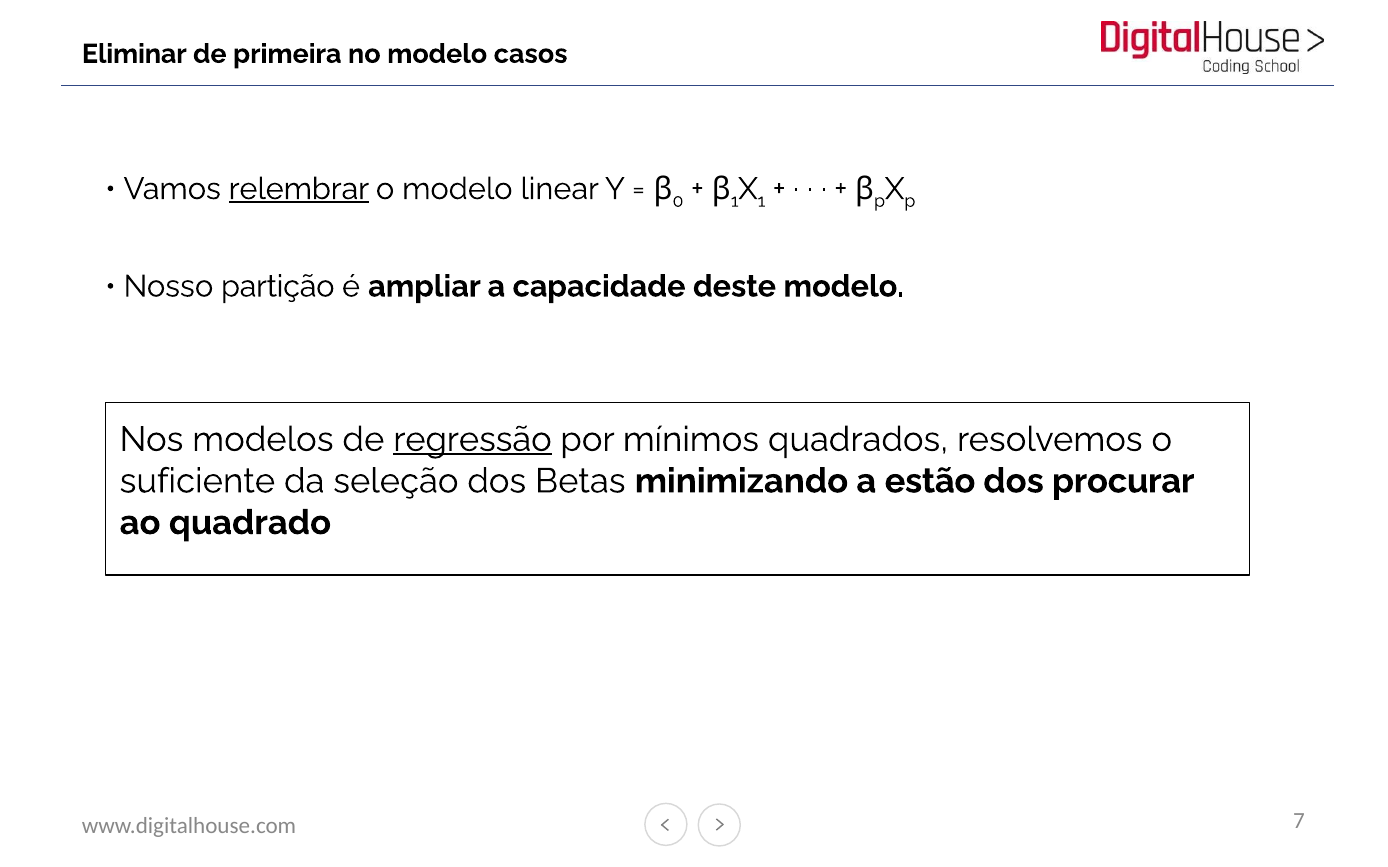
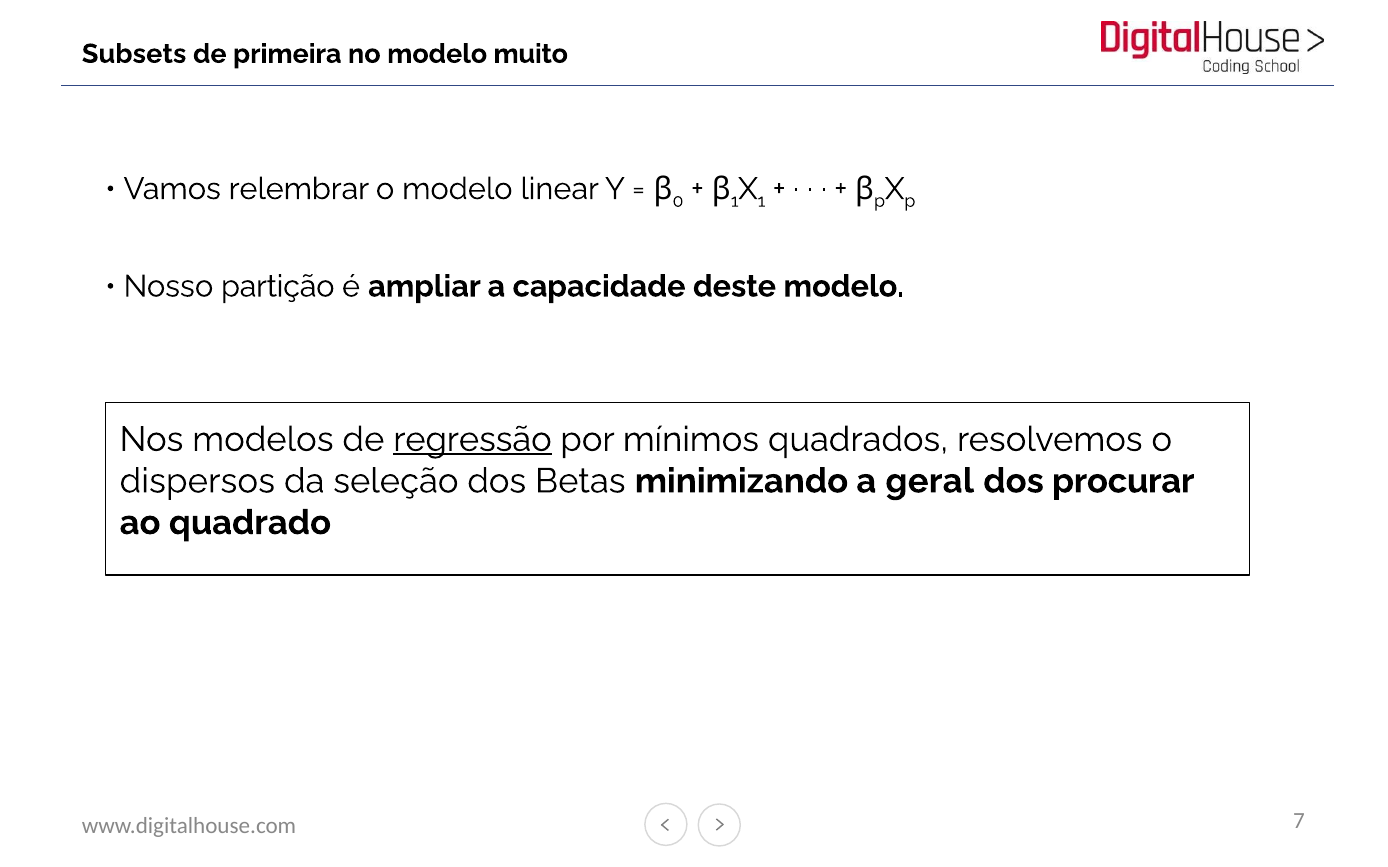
Eliminar: Eliminar -> Subsets
casos: casos -> muito
relembrar underline: present -> none
suficiente: suficiente -> dispersos
estão: estão -> geral
